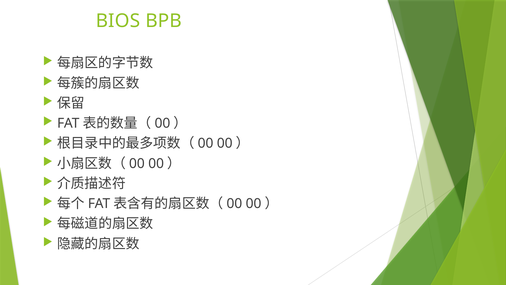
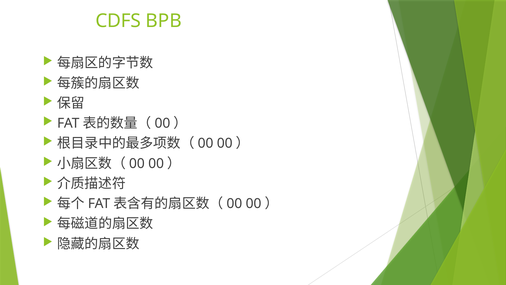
BIOS: BIOS -> CDFS
